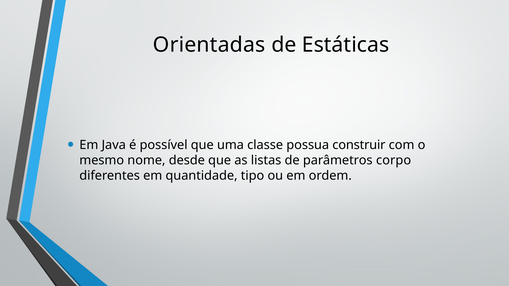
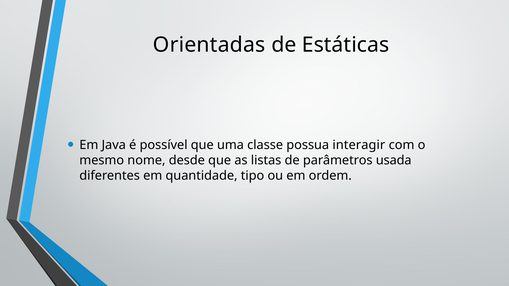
construir: construir -> interagir
corpo: corpo -> usada
